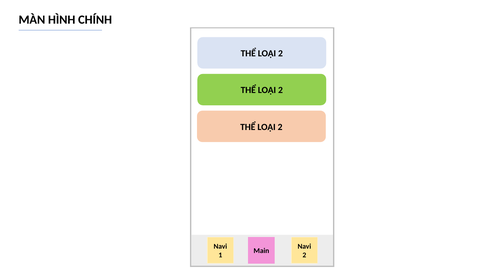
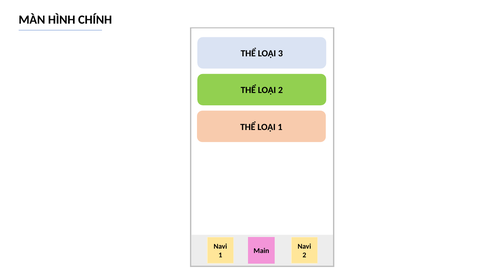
2 at (280, 54): 2 -> 3
2 at (280, 127): 2 -> 1
